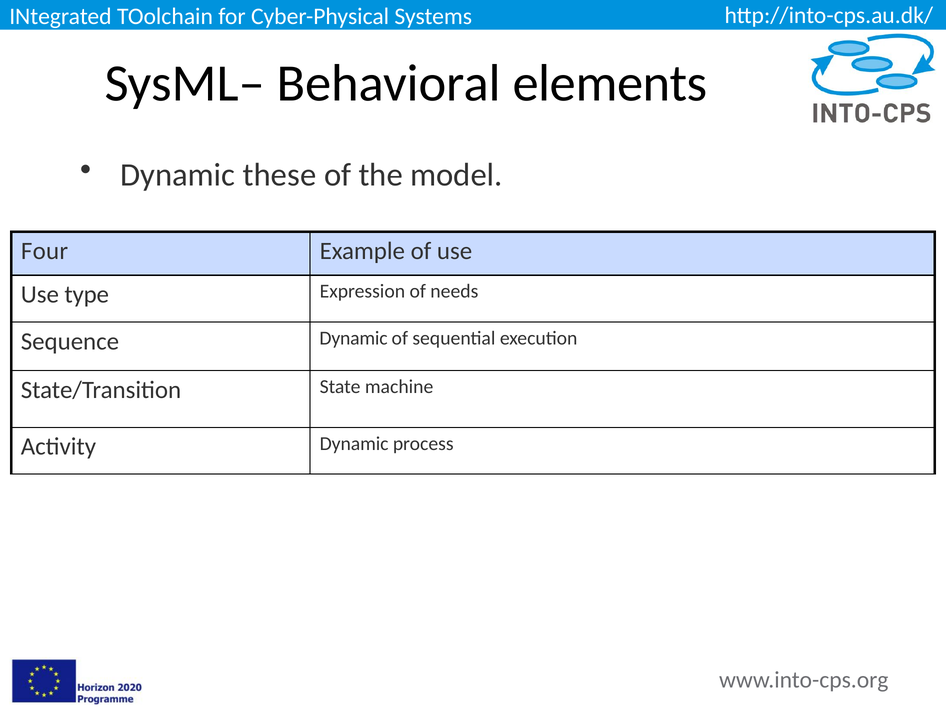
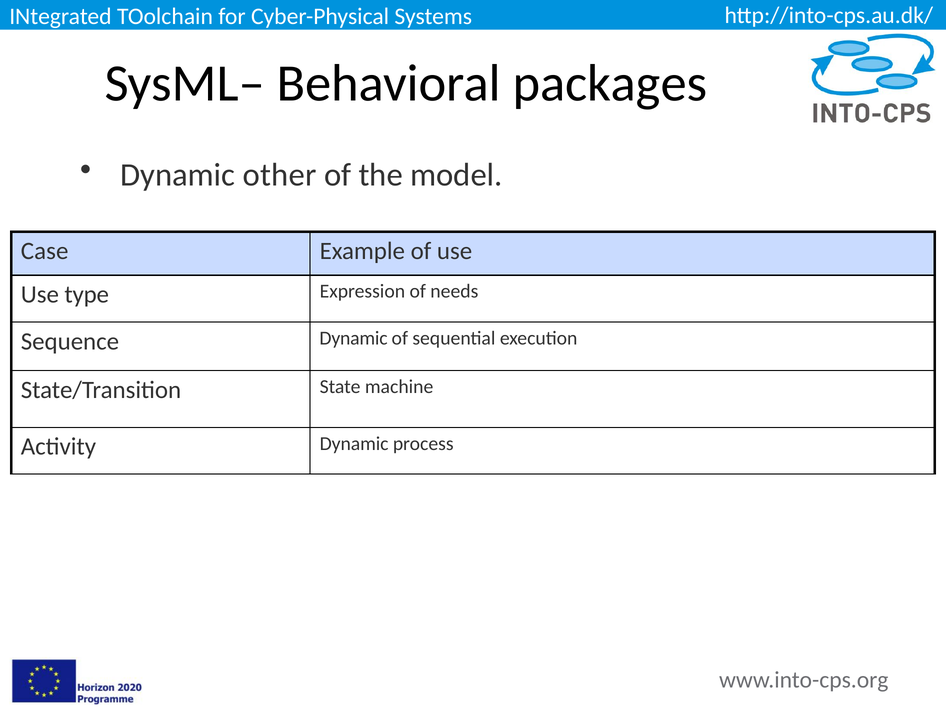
elements: elements -> packages
these: these -> other
Four: Four -> Case
